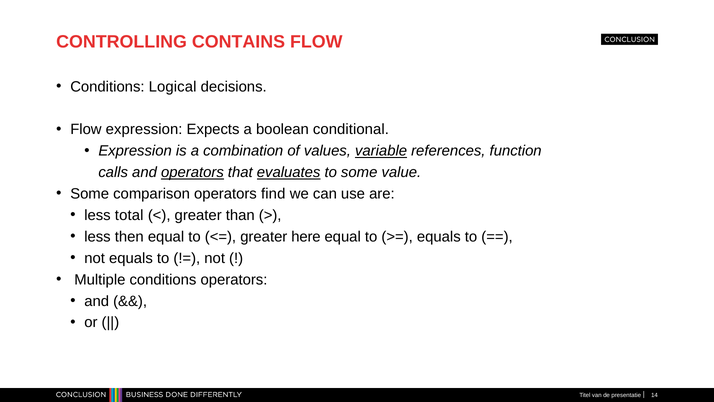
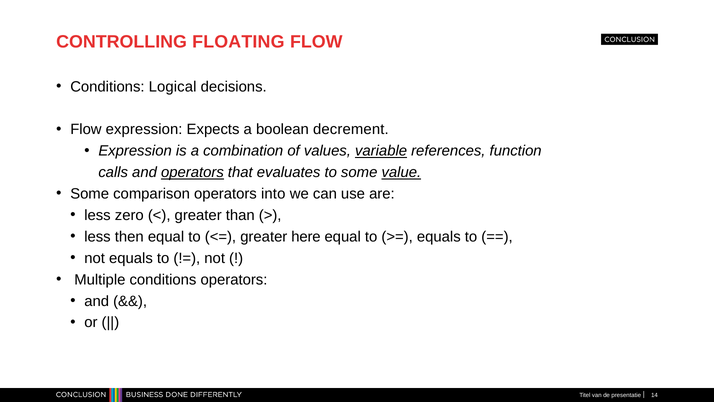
CONTAINS: CONTAINS -> FLOATING
conditional: conditional -> decrement
evaluates underline: present -> none
value underline: none -> present
find: find -> into
total: total -> zero
